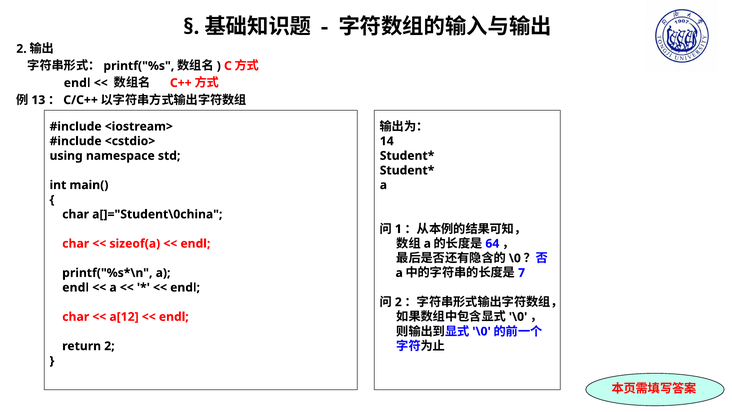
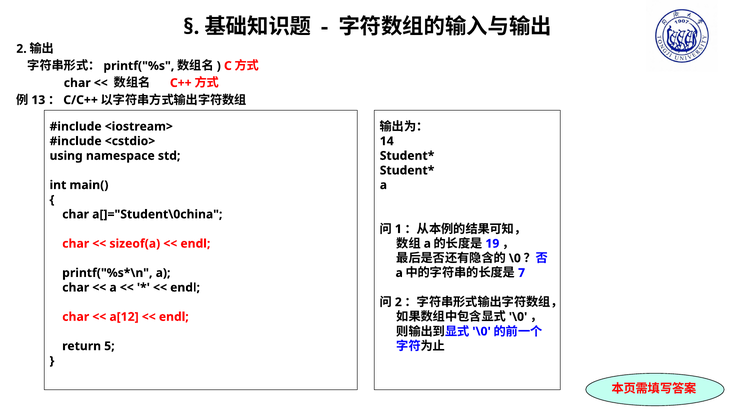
endl at (77, 83): endl -> char
64: 64 -> 19
endl at (76, 287): endl -> char
return 2: 2 -> 5
